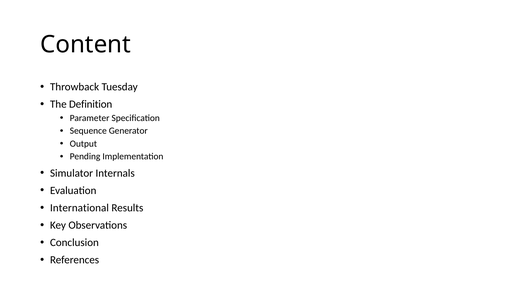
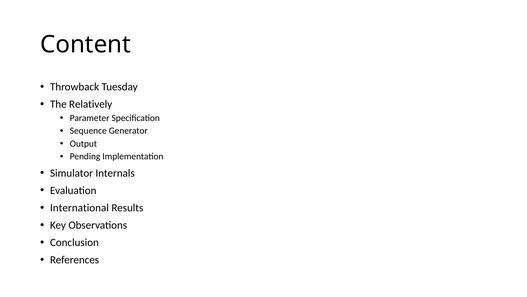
Definition: Definition -> Relatively
